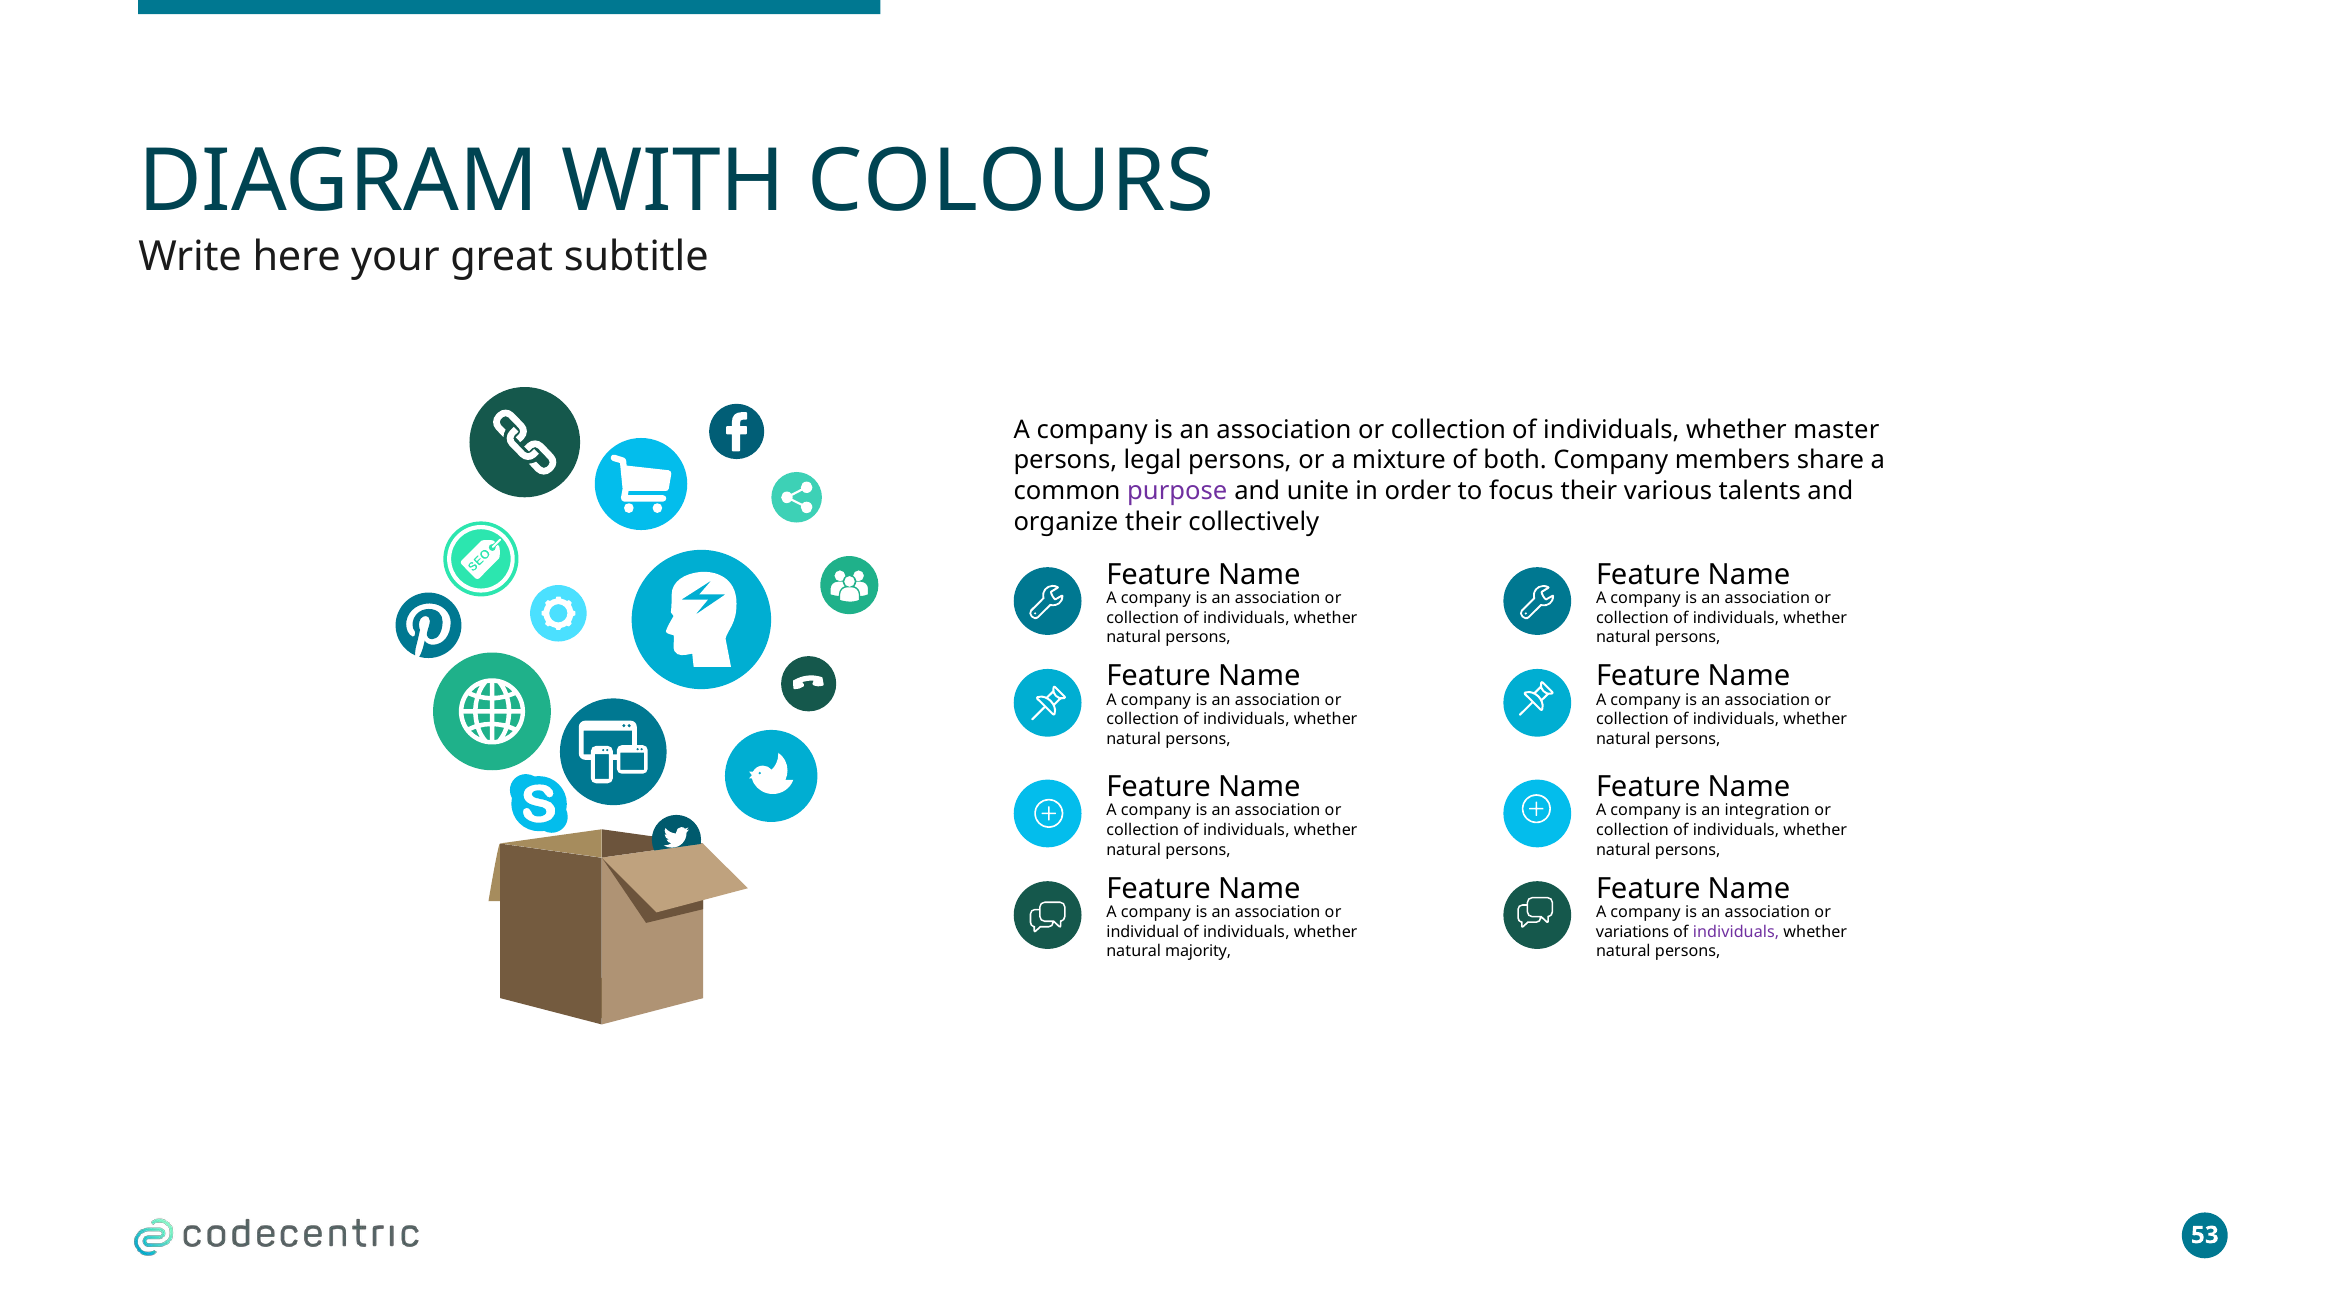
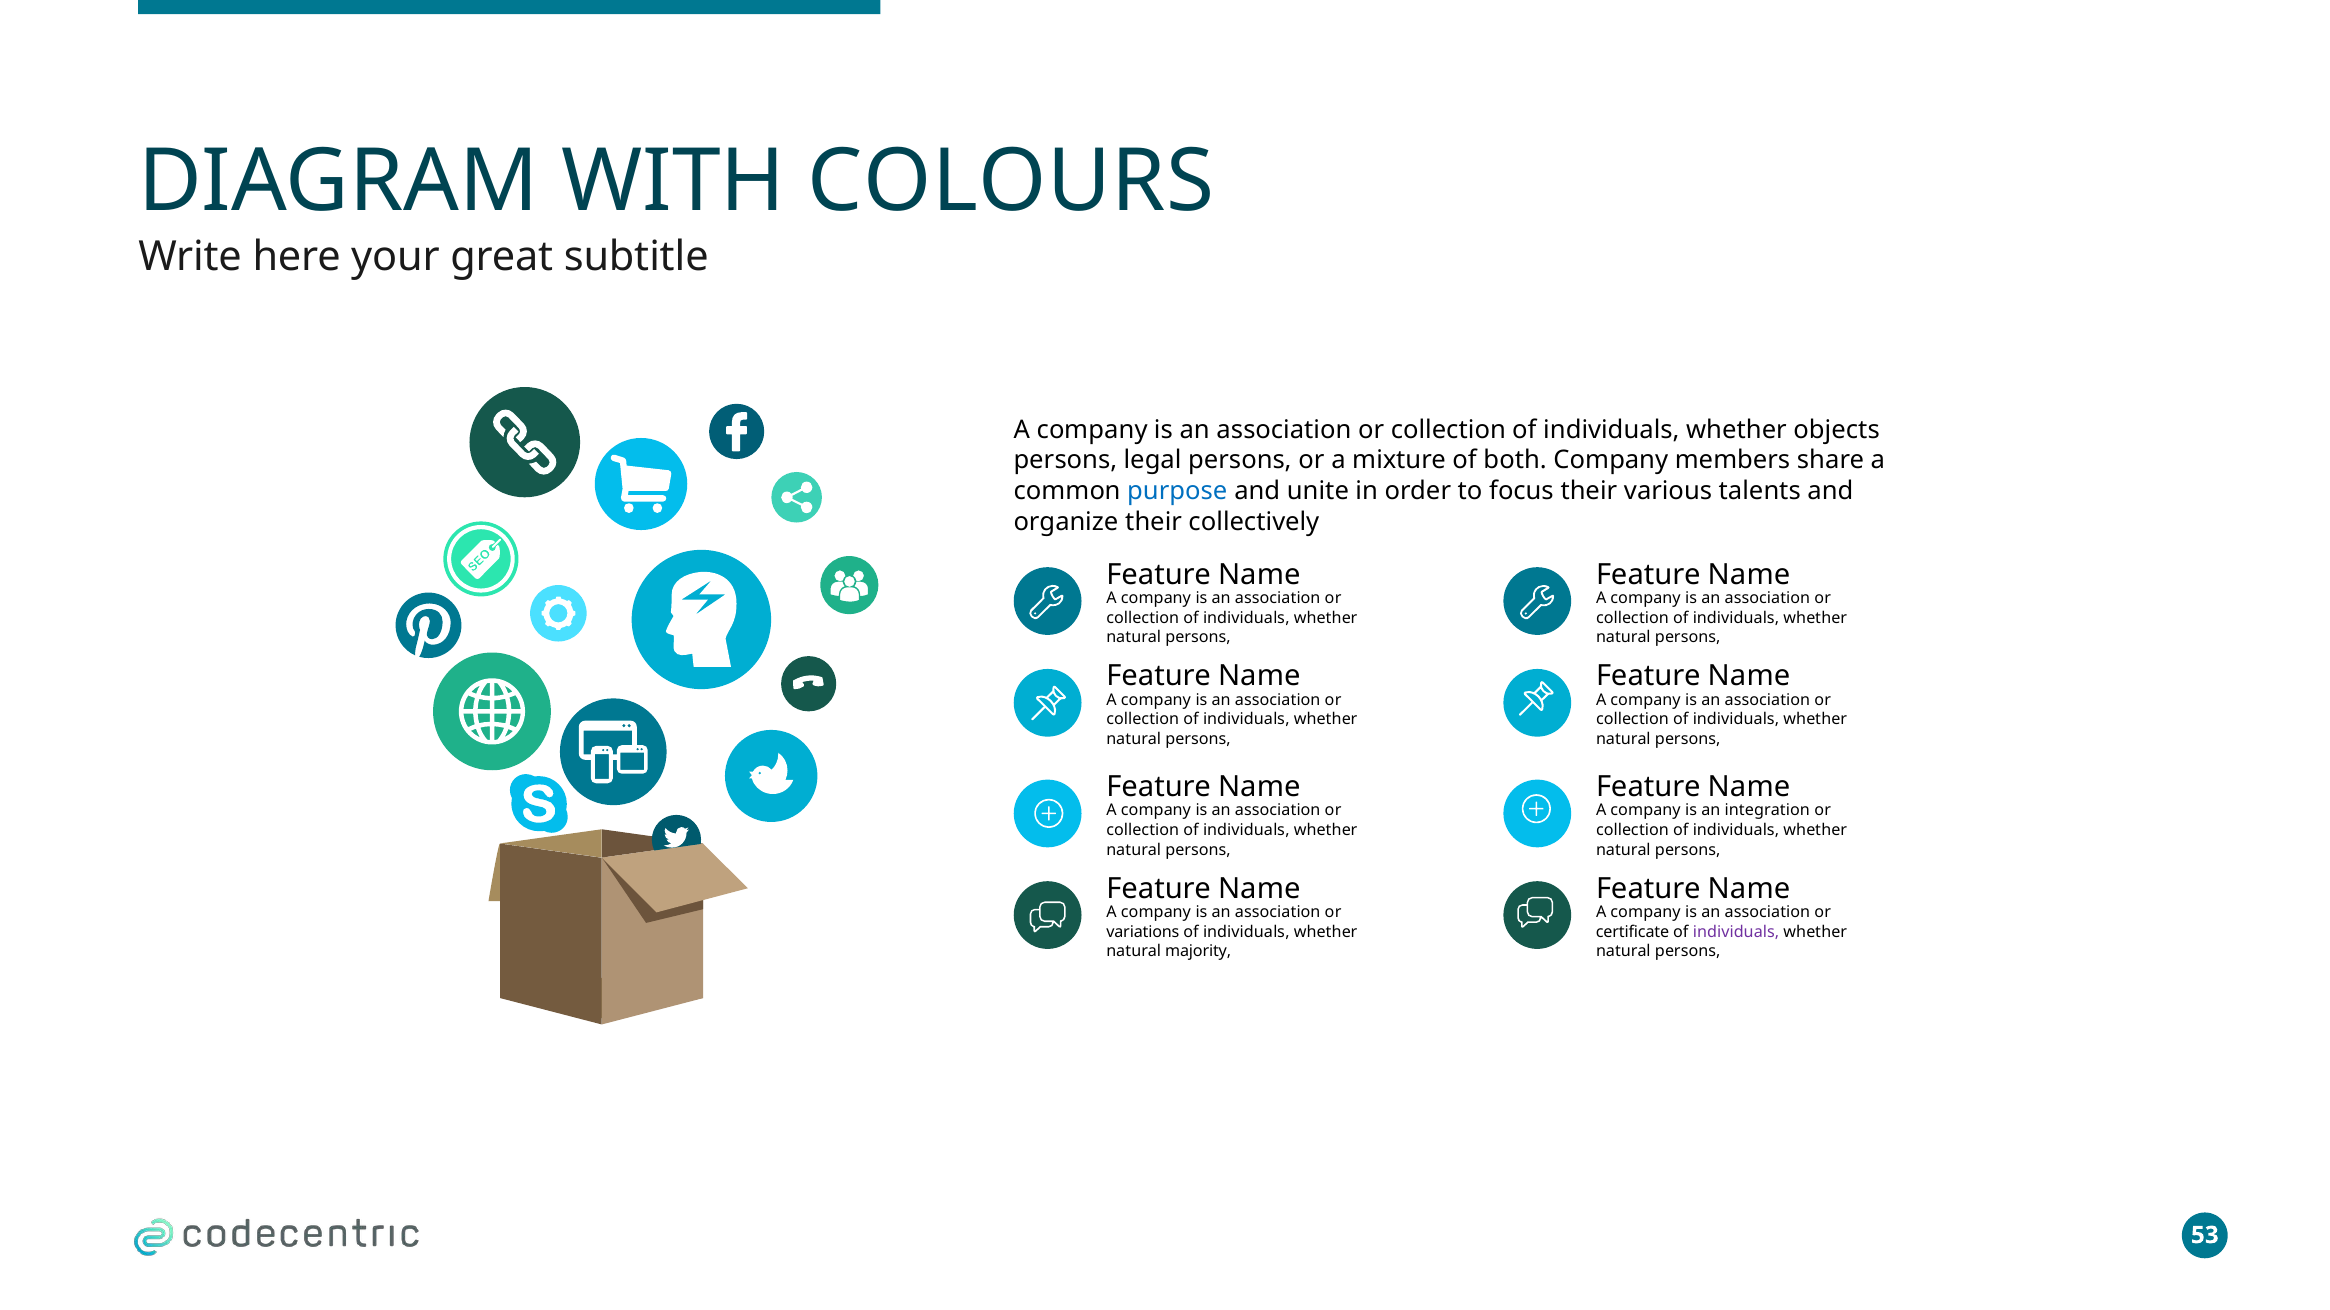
master: master -> objects
purpose colour: purple -> blue
individual: individual -> variations
variations: variations -> certificate
